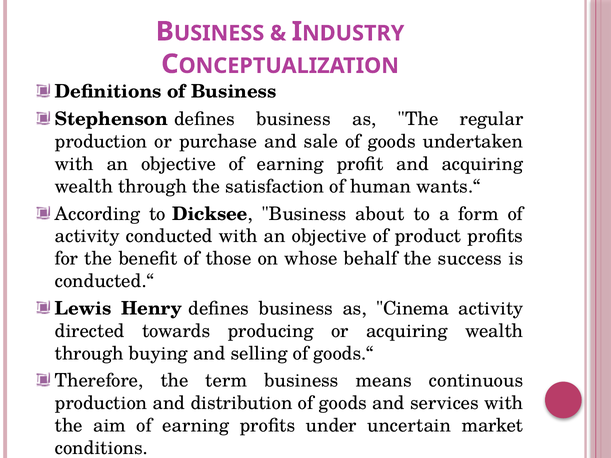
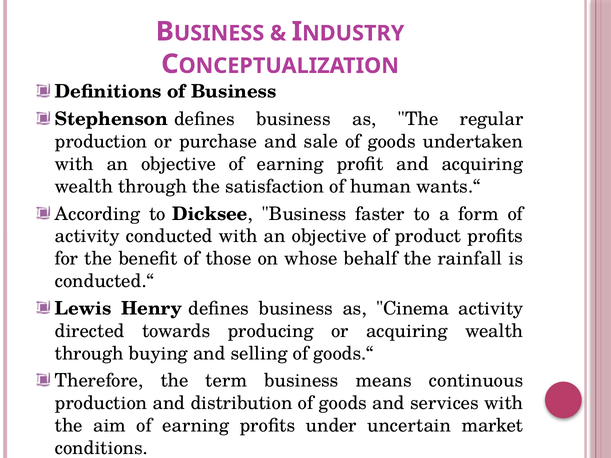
about: about -> faster
success: success -> rainfall
